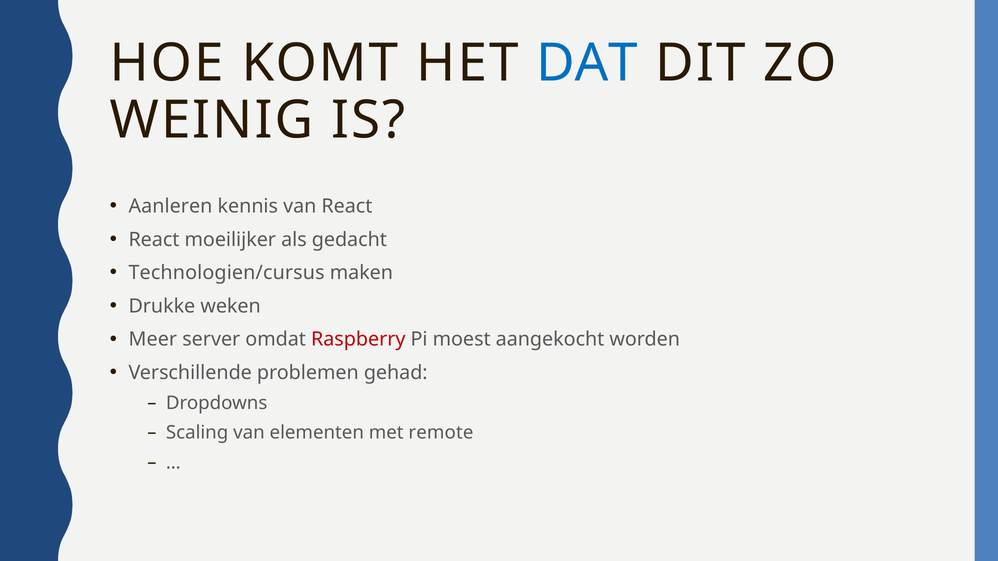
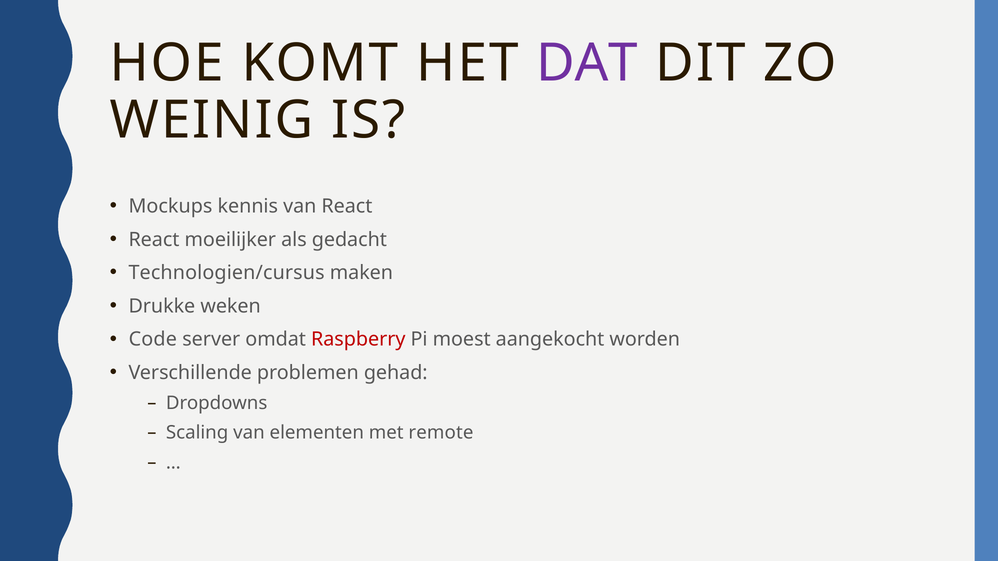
DAT colour: blue -> purple
Aanleren: Aanleren -> Mockups
Meer: Meer -> Code
